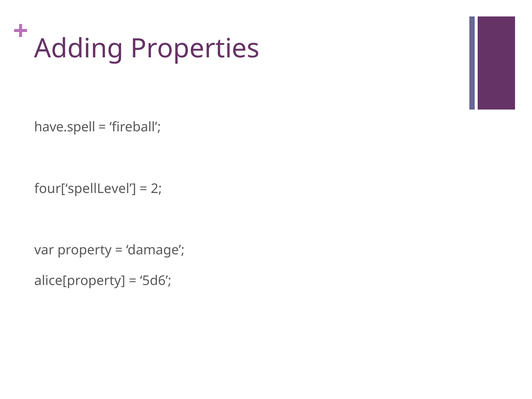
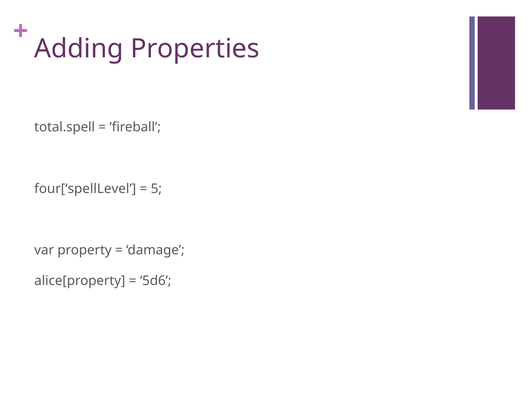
have.spell: have.spell -> total.spell
2: 2 -> 5
